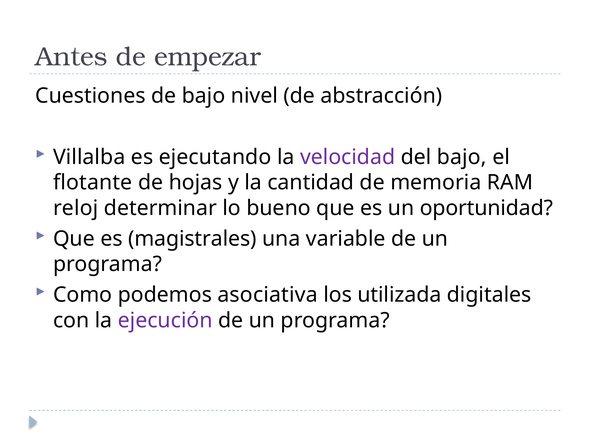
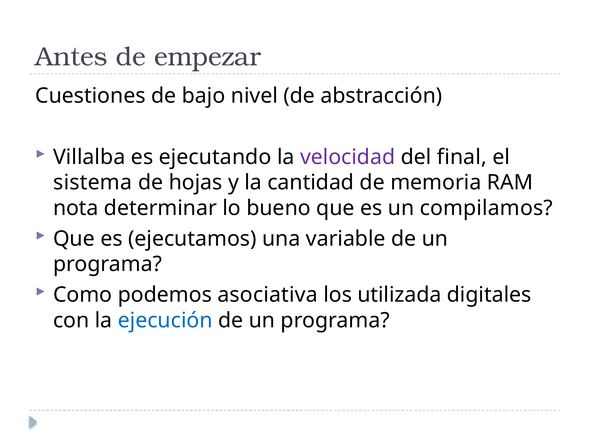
del bajo: bajo -> final
flotante: flotante -> sistema
reloj: reloj -> nota
oportunidad: oportunidad -> compilamos
magistrales: magistrales -> ejecutamos
ejecución colour: purple -> blue
